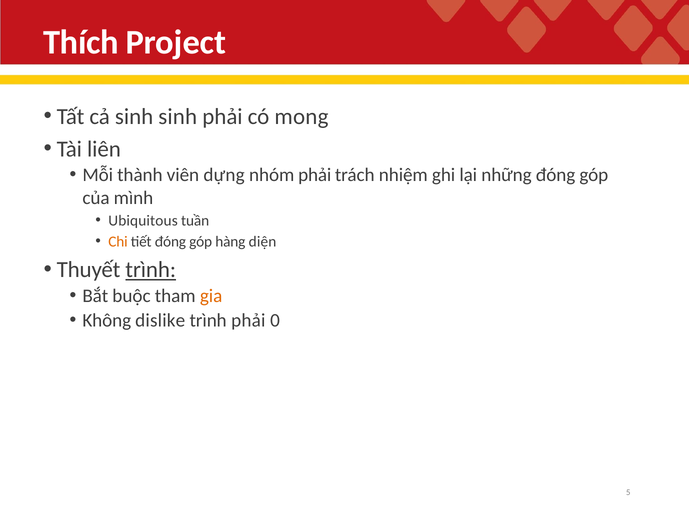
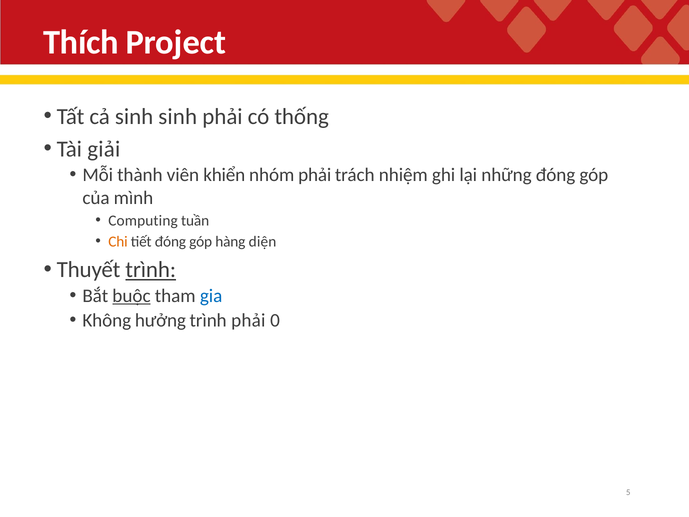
mong: mong -> thống
liên: liên -> giải
dựng: dựng -> khiển
Ubiquitous: Ubiquitous -> Computing
buộc underline: none -> present
gia colour: orange -> blue
dislike: dislike -> hưởng
